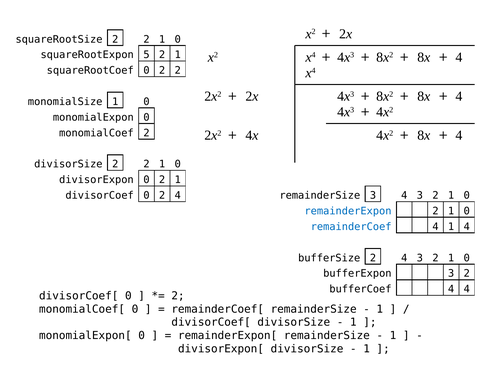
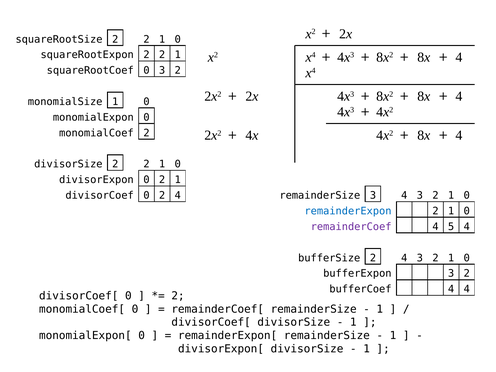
squareRootExpon 5: 5 -> 2
squareRootCoef 0 2: 2 -> 3
remainderCoef colour: blue -> purple
4 1: 1 -> 5
